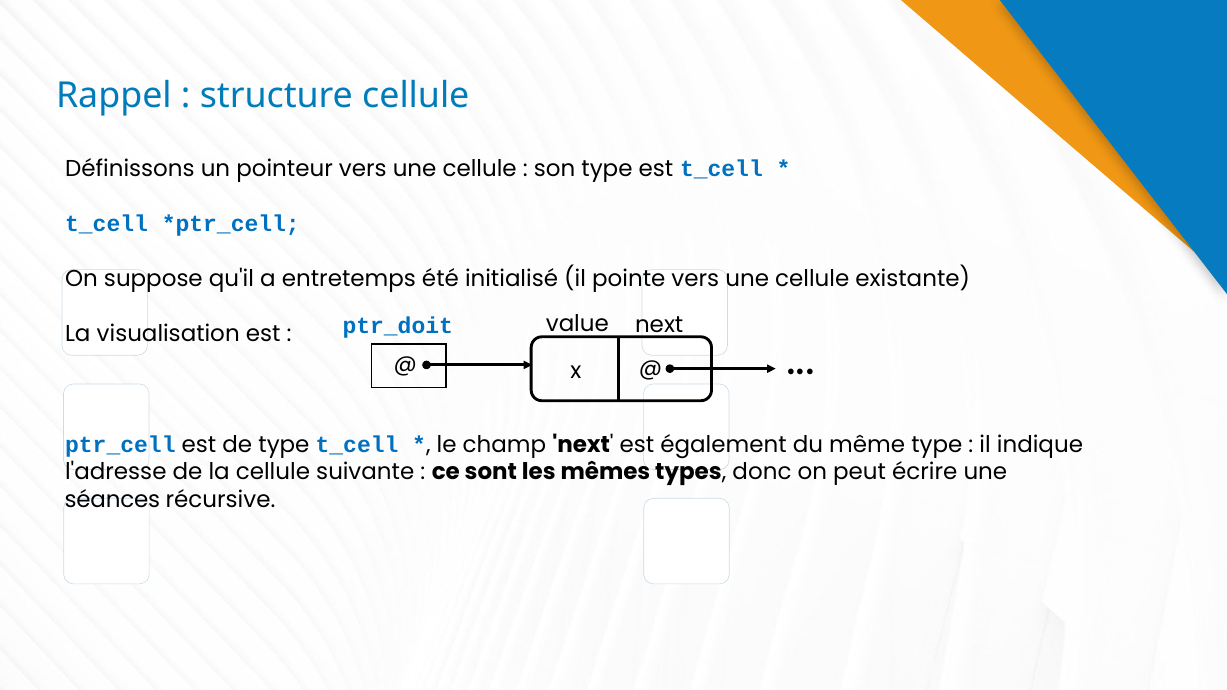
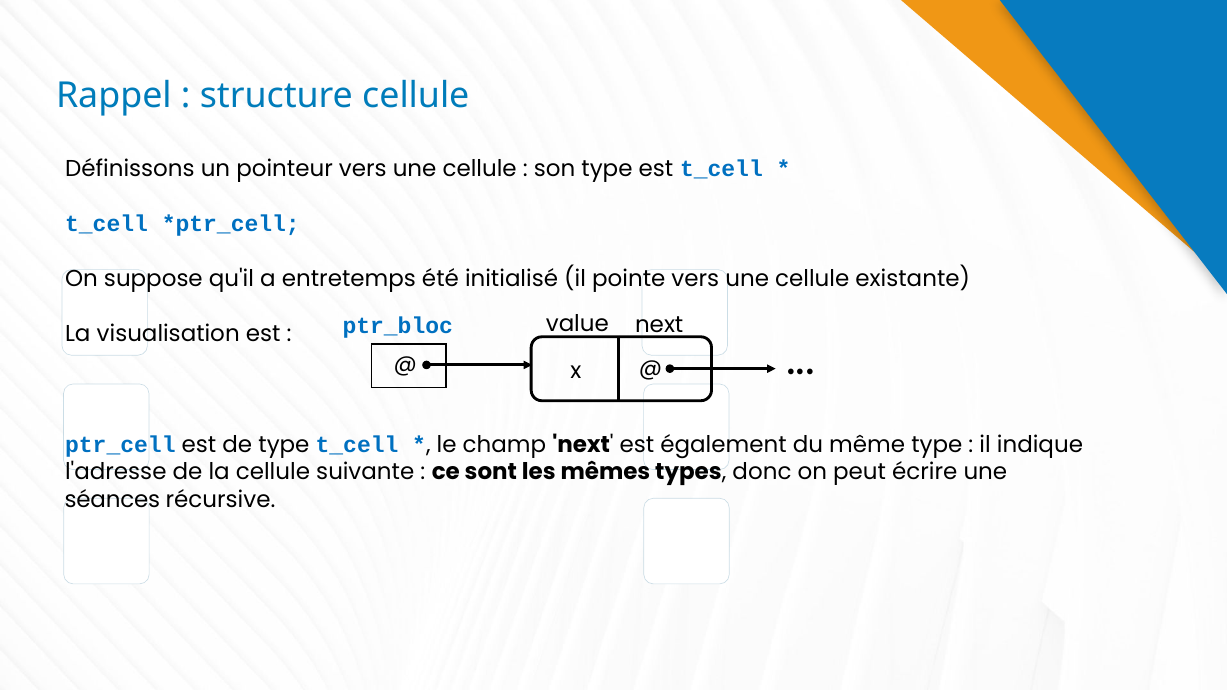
ptr_doit: ptr_doit -> ptr_bloc
